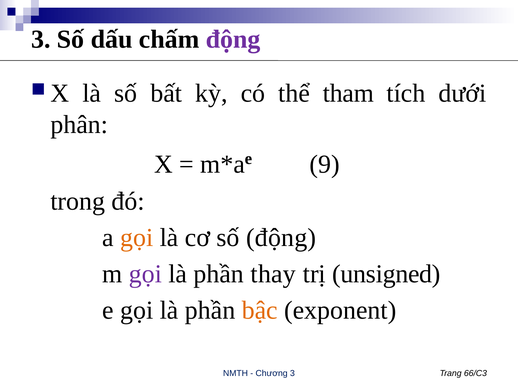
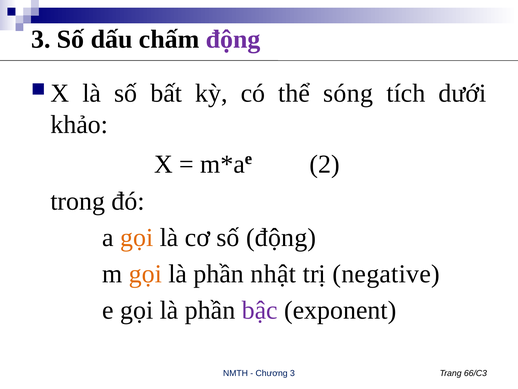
tham: tham -> sóng
phân: phân -> khảo
9: 9 -> 2
gọi at (145, 273) colour: purple -> orange
thay: thay -> nhật
unsigned: unsigned -> negative
bậc colour: orange -> purple
